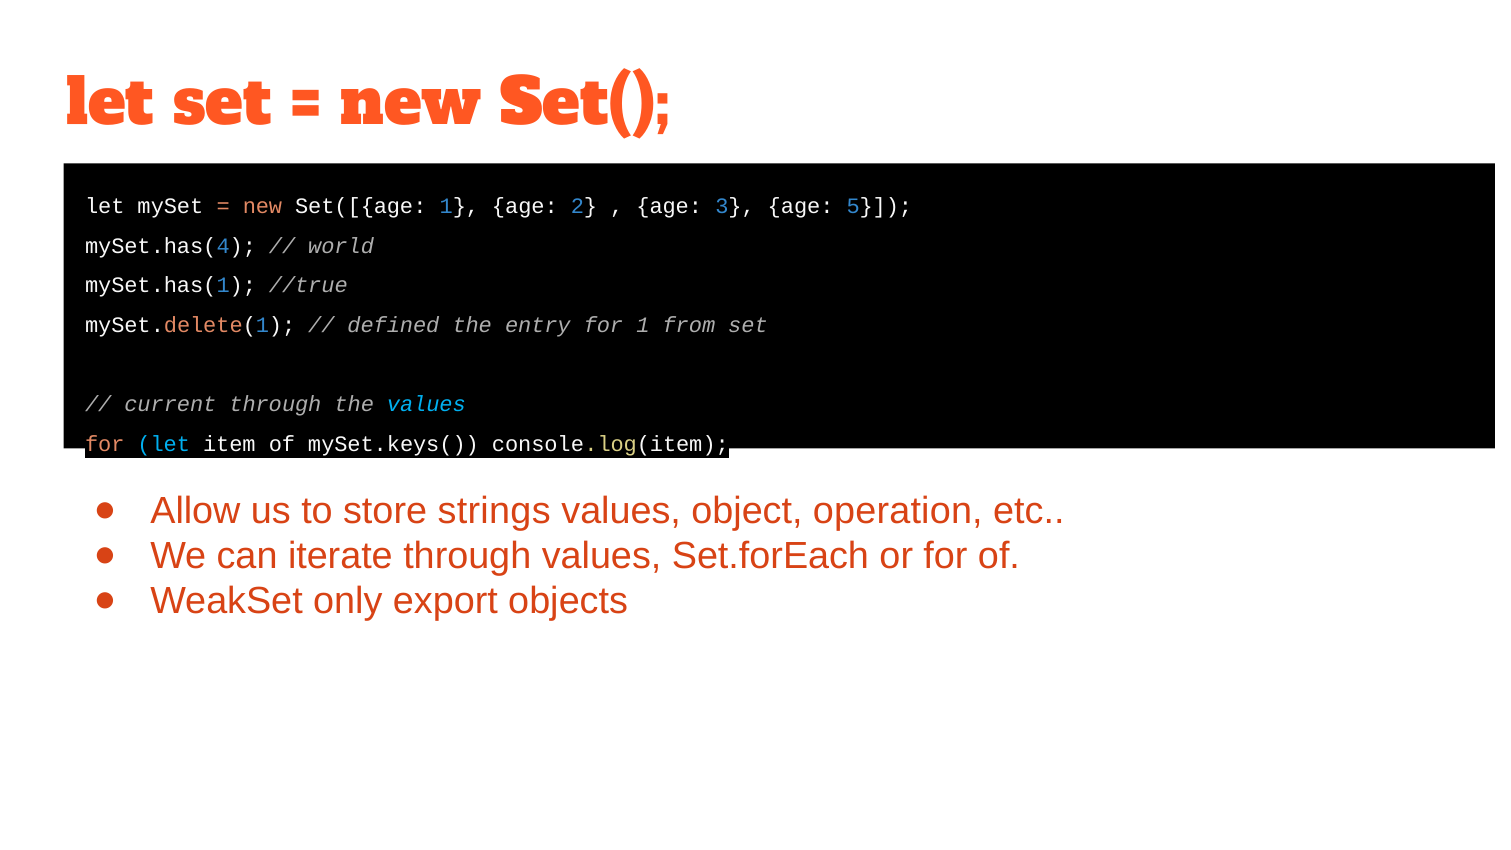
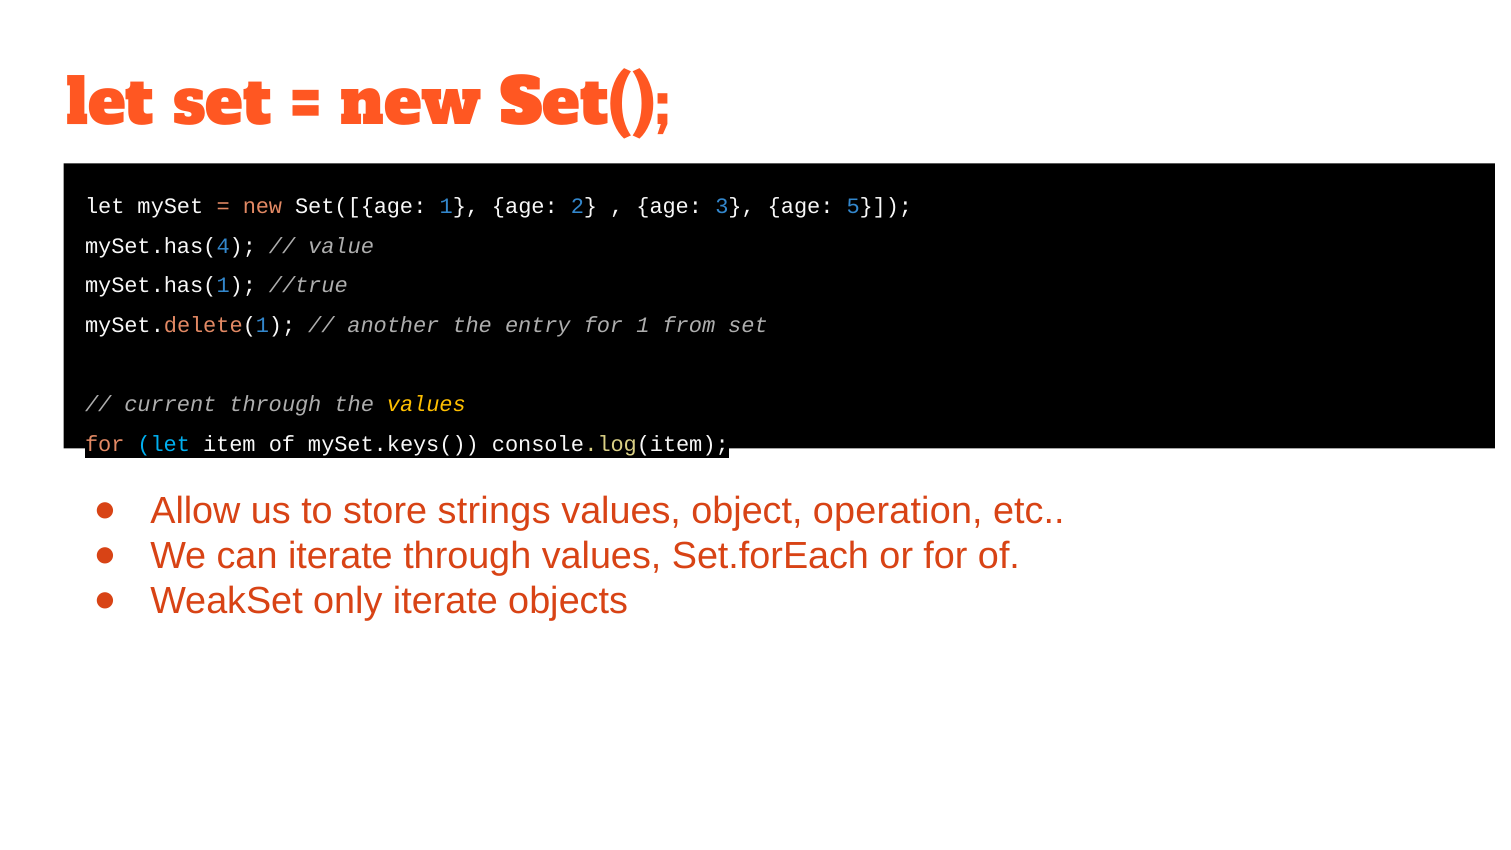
world: world -> value
defined: defined -> another
values at (426, 405) colour: light blue -> yellow
only export: export -> iterate
